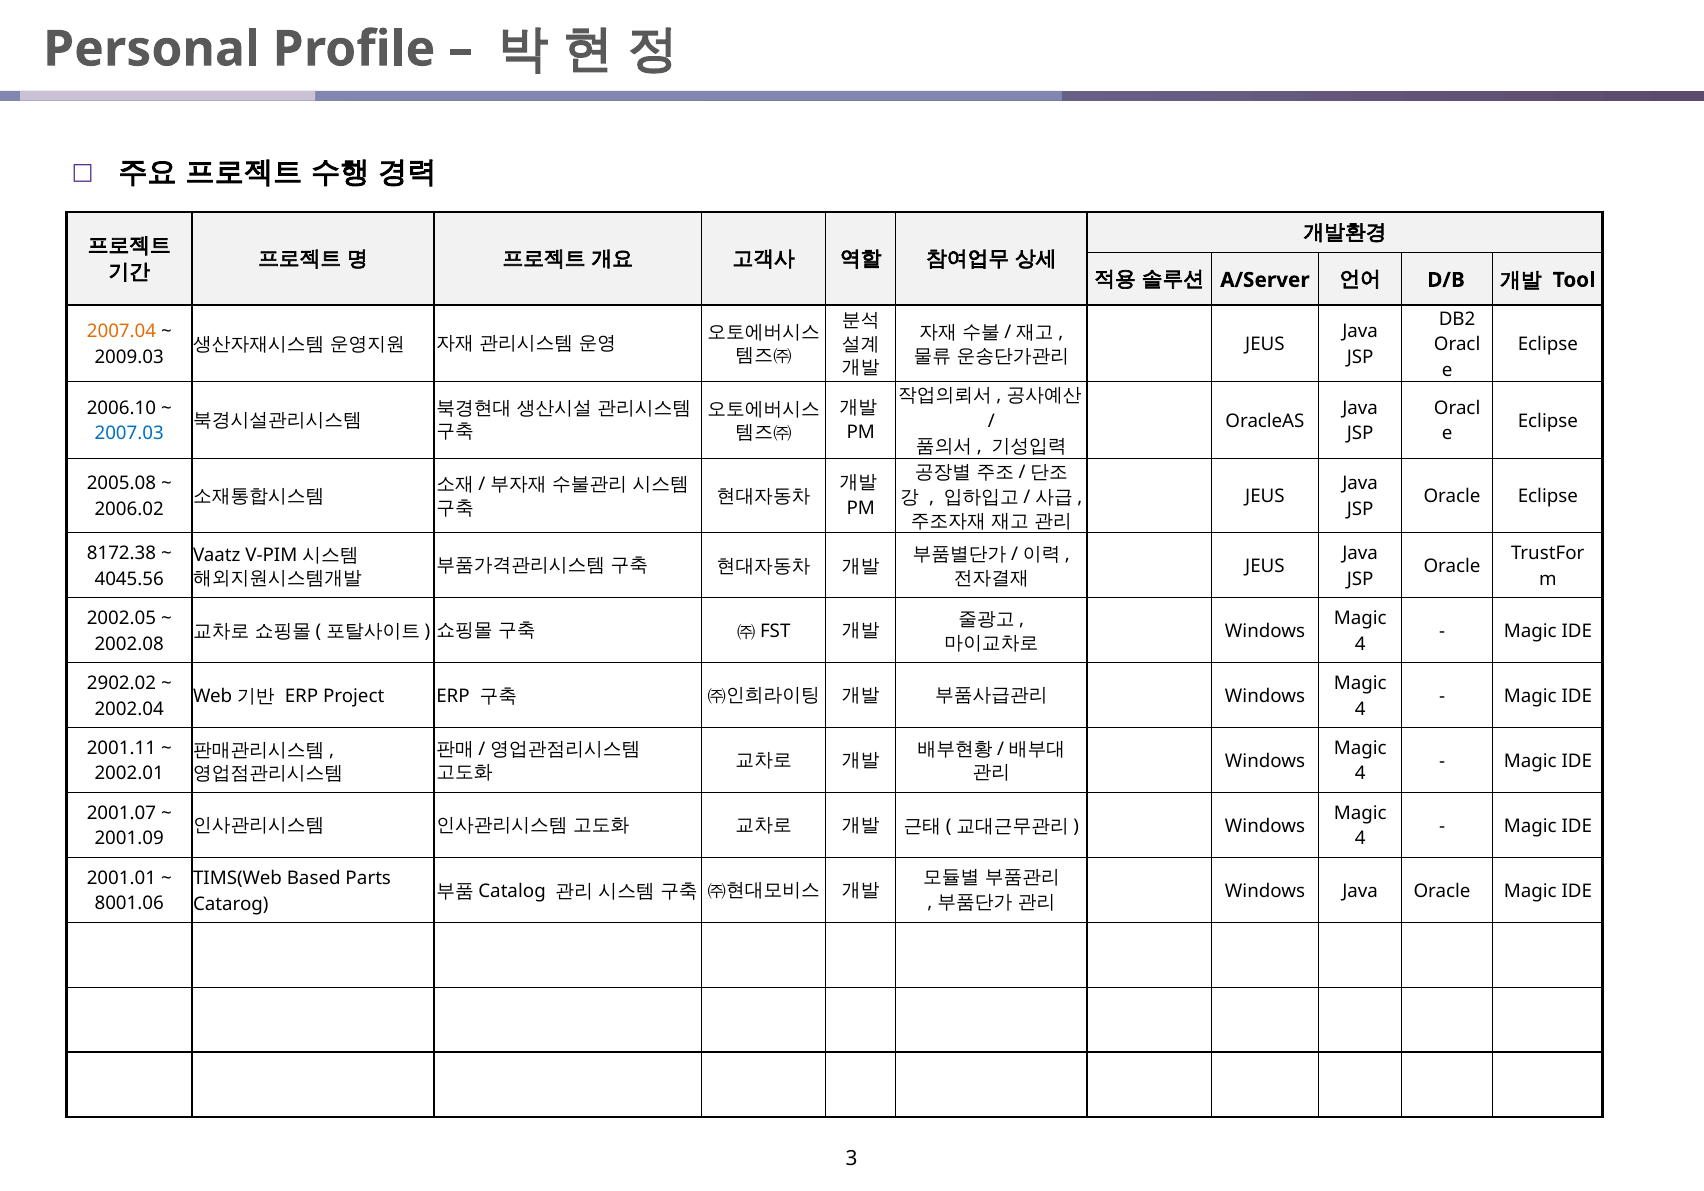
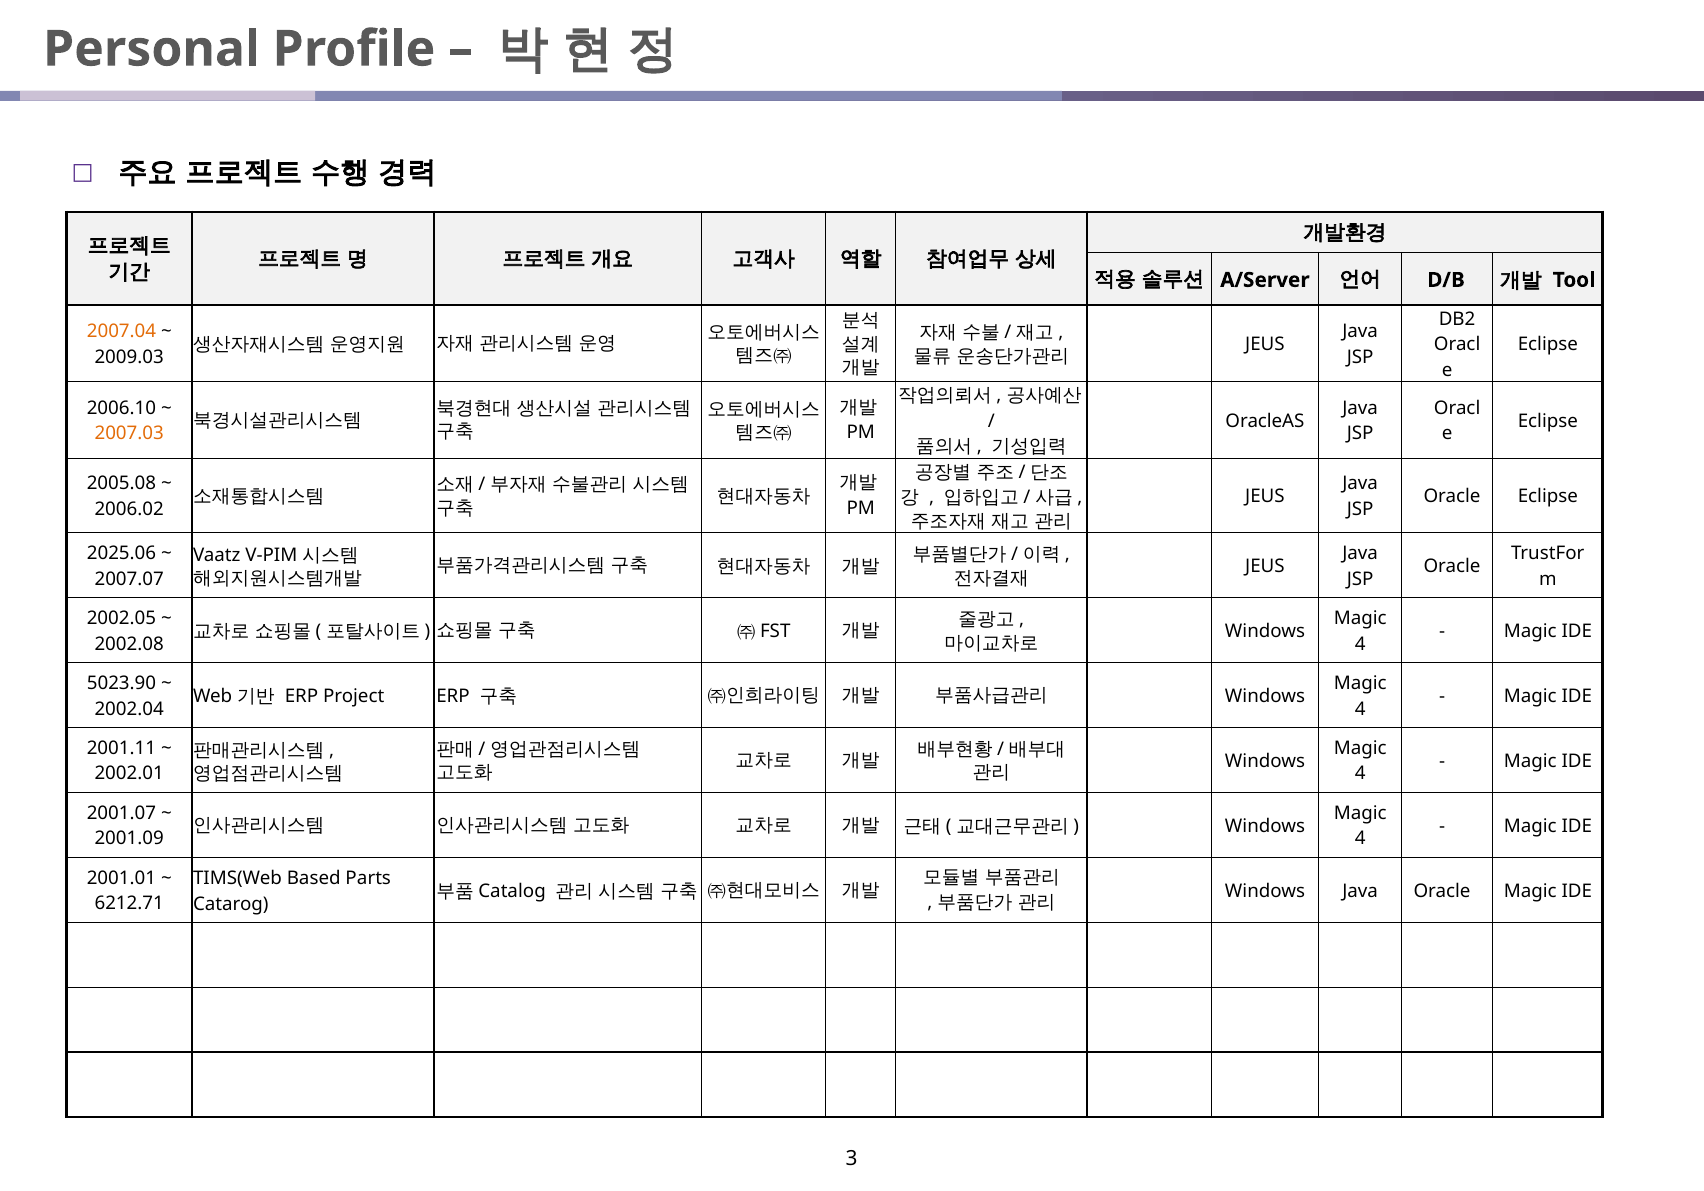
2007.03 colour: blue -> orange
8172.38: 8172.38 -> 2025.06
4045.56: 4045.56 -> 2007.07
2902.02: 2902.02 -> 5023.90
8001.06: 8001.06 -> 6212.71
